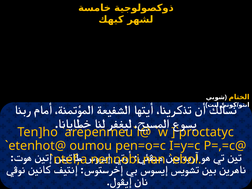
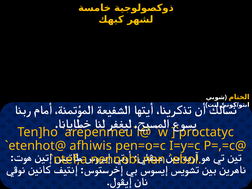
oumou: oumou -> afhiwis
